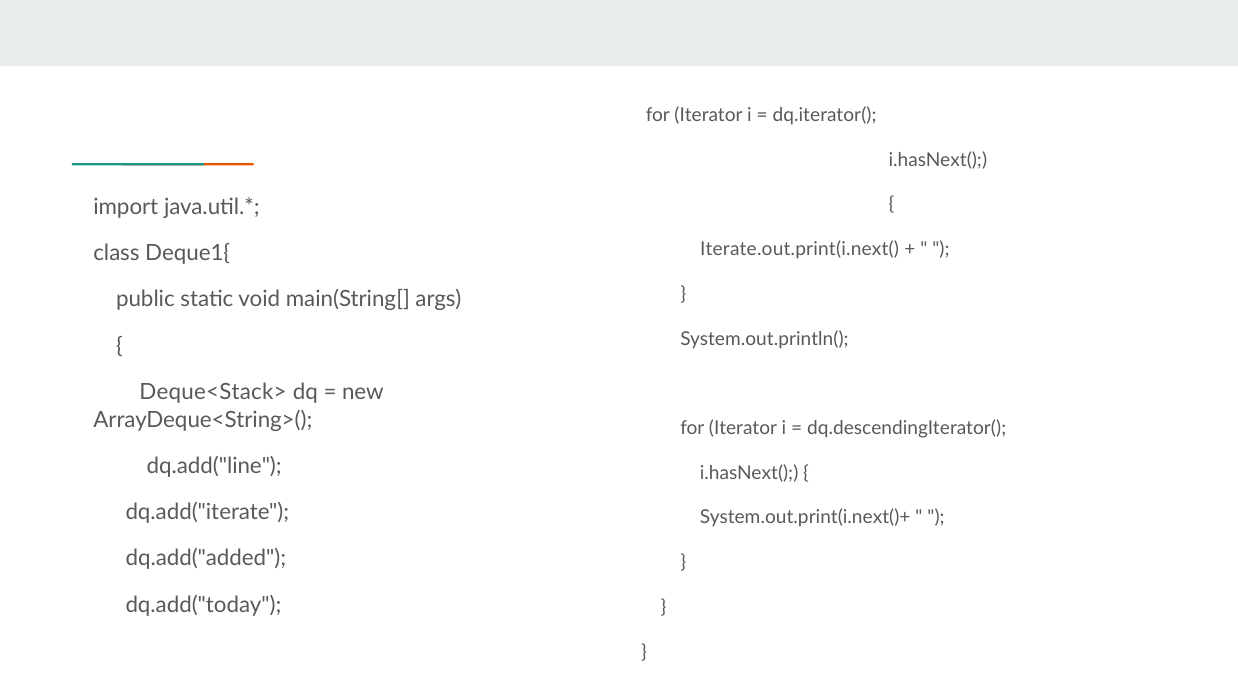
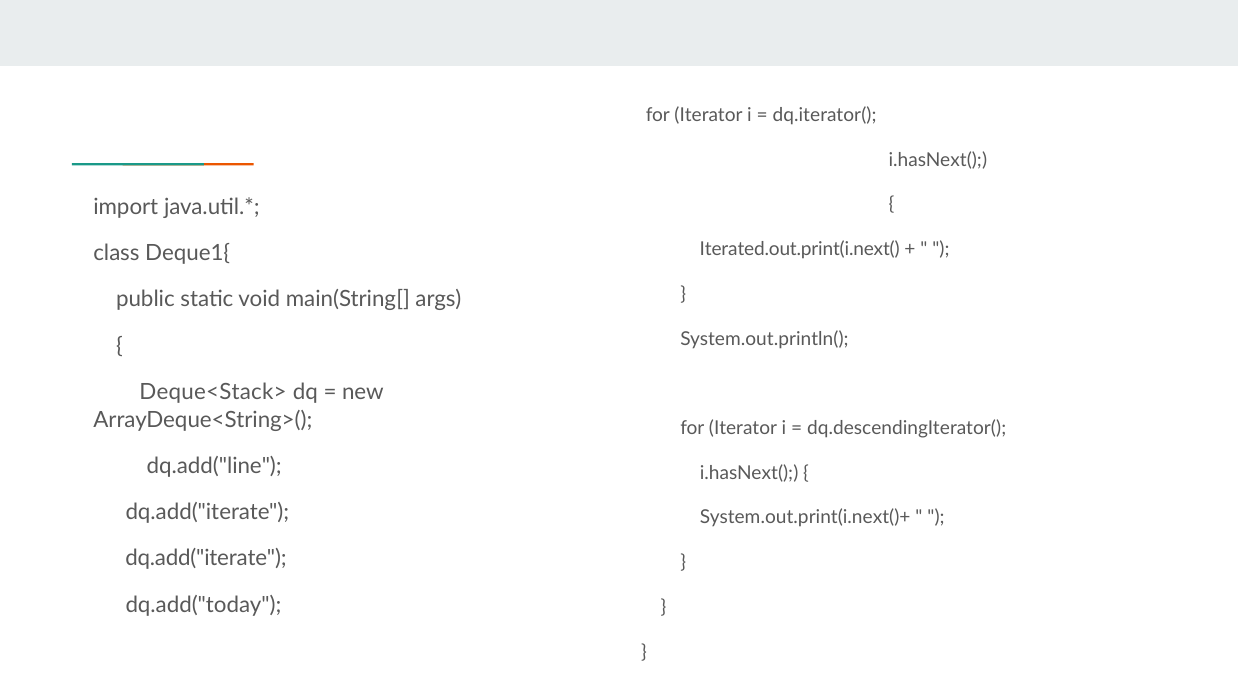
Iterate.out.print(i.next(: Iterate.out.print(i.next( -> Iterated.out.print(i.next(
dq.add("added at (206, 559): dq.add("added -> dq.add("iterate
